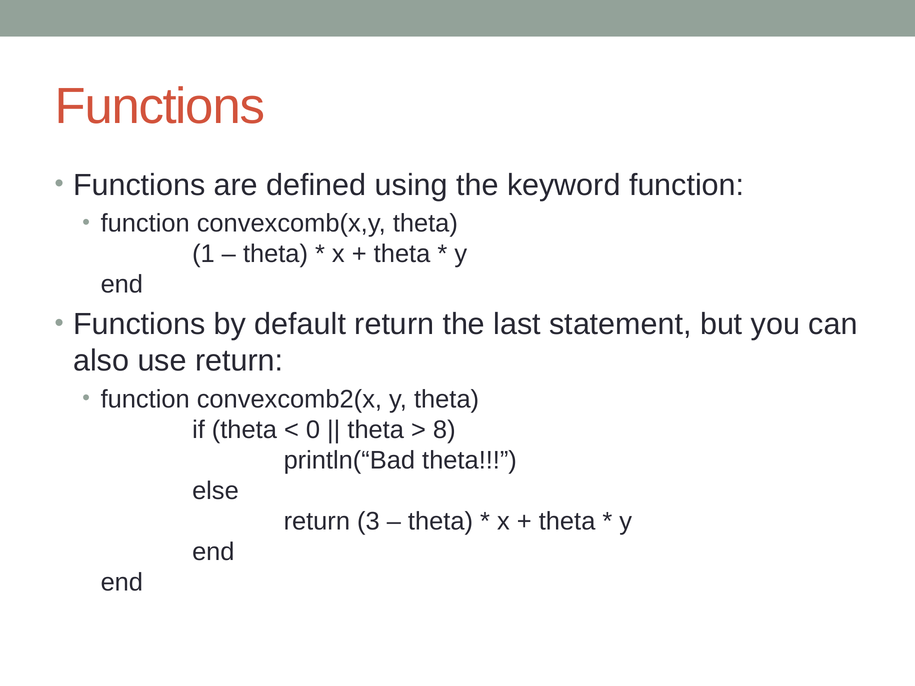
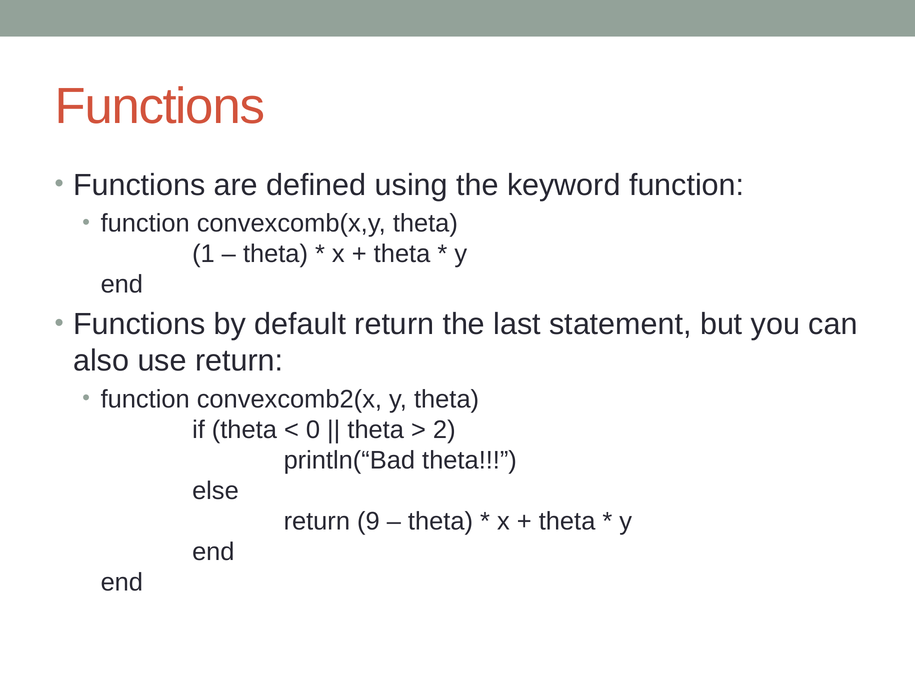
8: 8 -> 2
3: 3 -> 9
